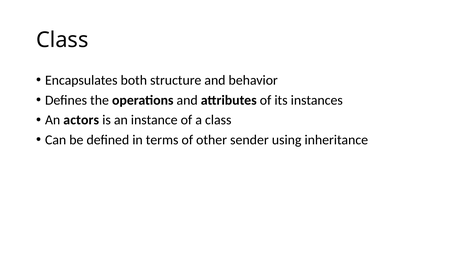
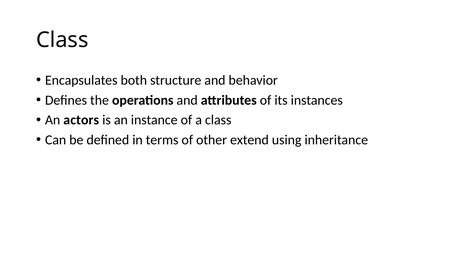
sender: sender -> extend
